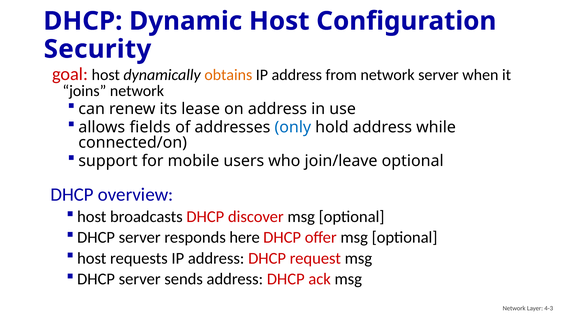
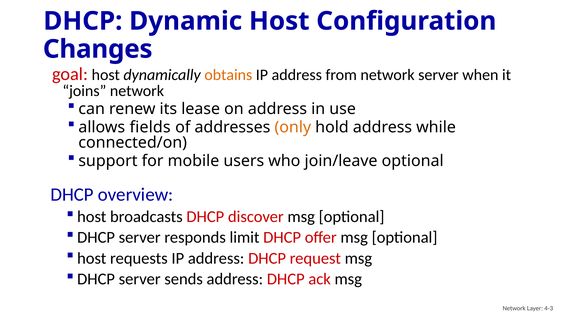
Security: Security -> Changes
only colour: blue -> orange
here: here -> limit
